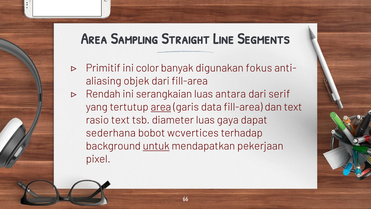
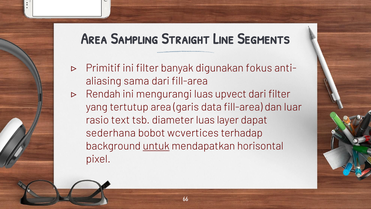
ini color: color -> filter
objek: objek -> sama
serangkaian: serangkaian -> mengurangi
antara: antara -> upvect
dari serif: serif -> filter
area at (161, 107) underline: present -> none
dan text: text -> luar
gaya: gaya -> layer
pekerjaan: pekerjaan -> horisontal
